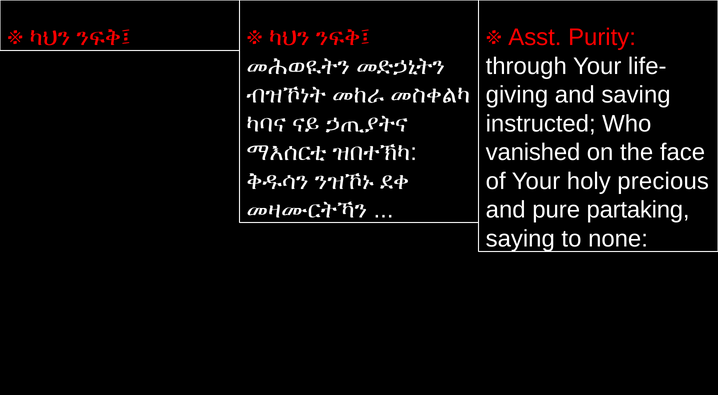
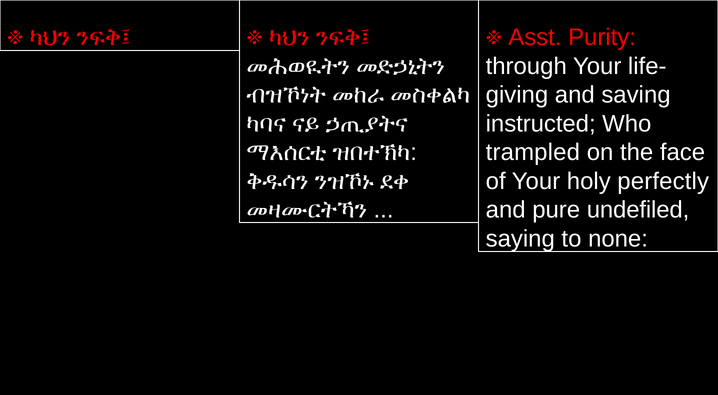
vanished: vanished -> trampled
precious: precious -> perfectly
partaking: partaking -> undefiled
